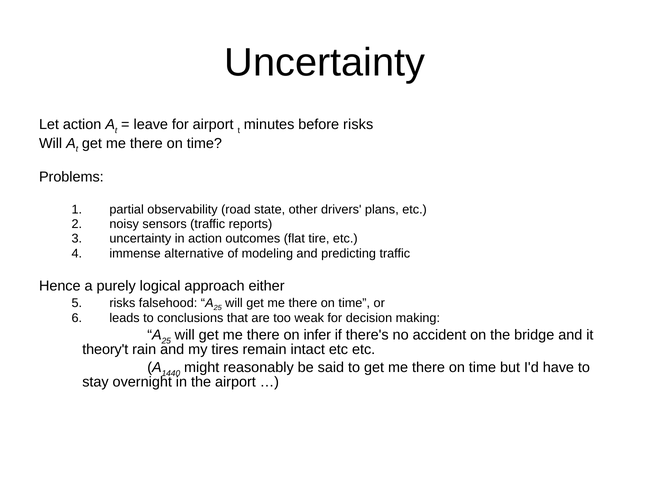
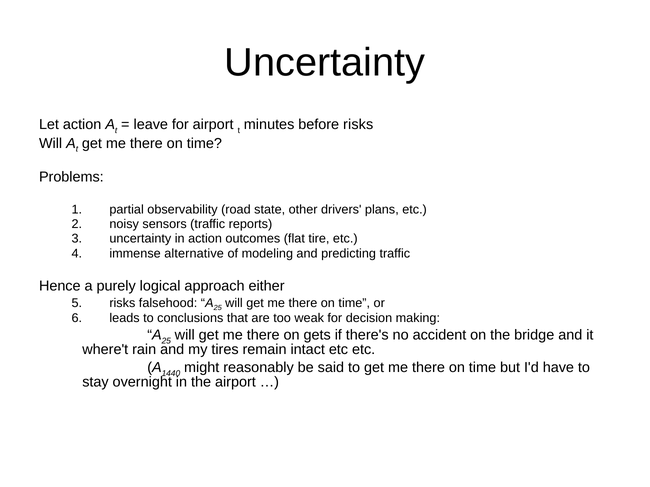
infer: infer -> gets
theory't: theory't -> where't
